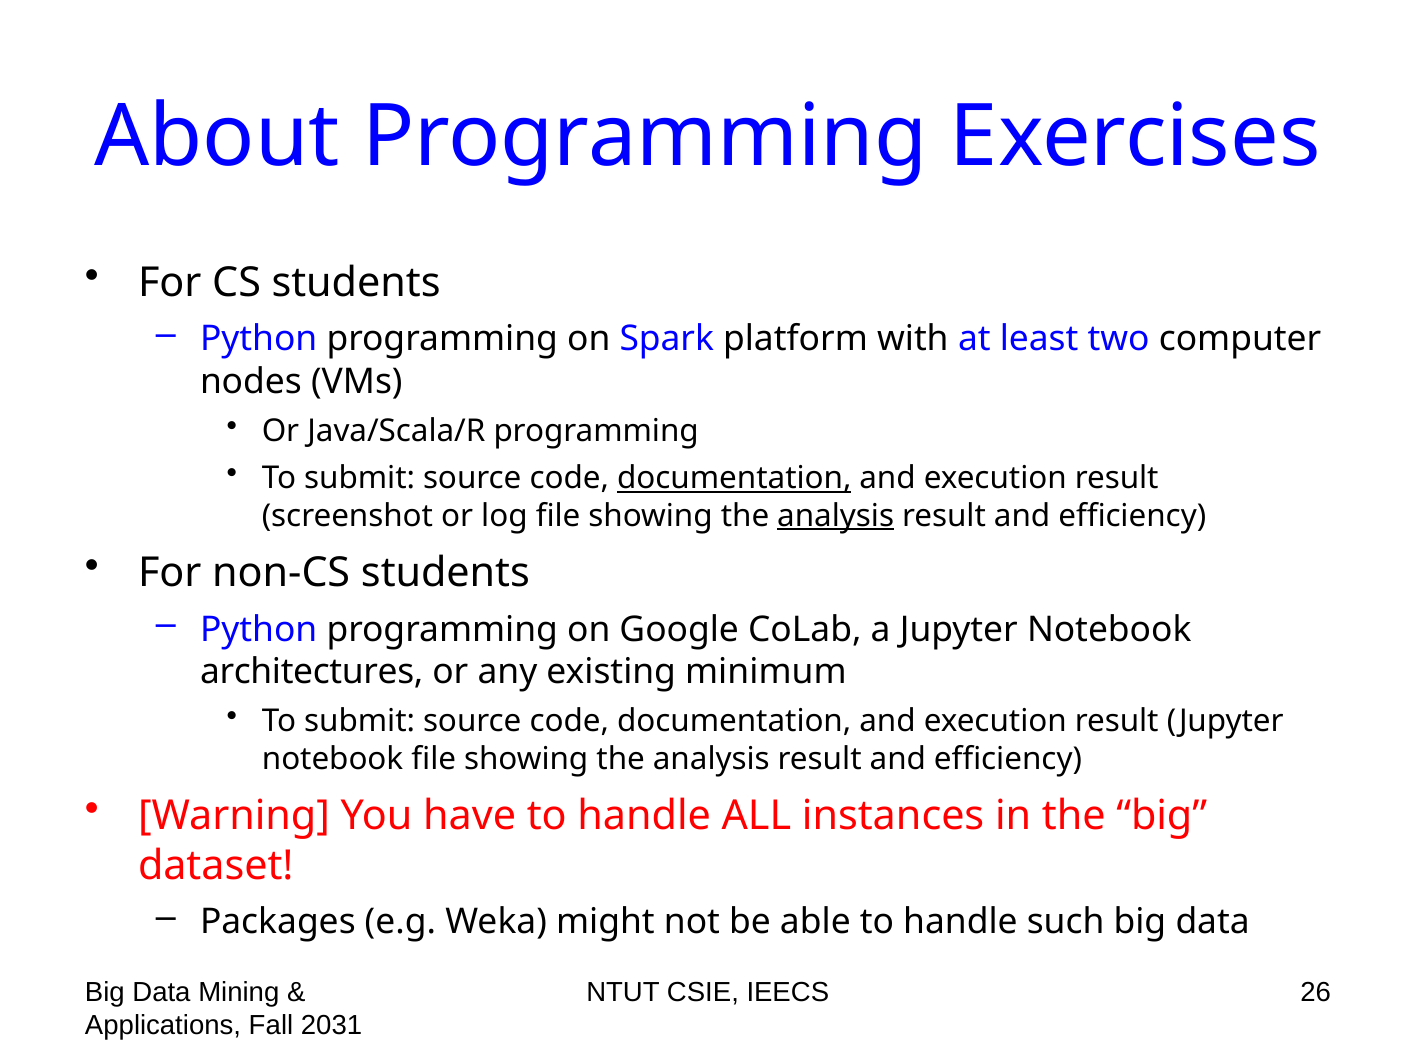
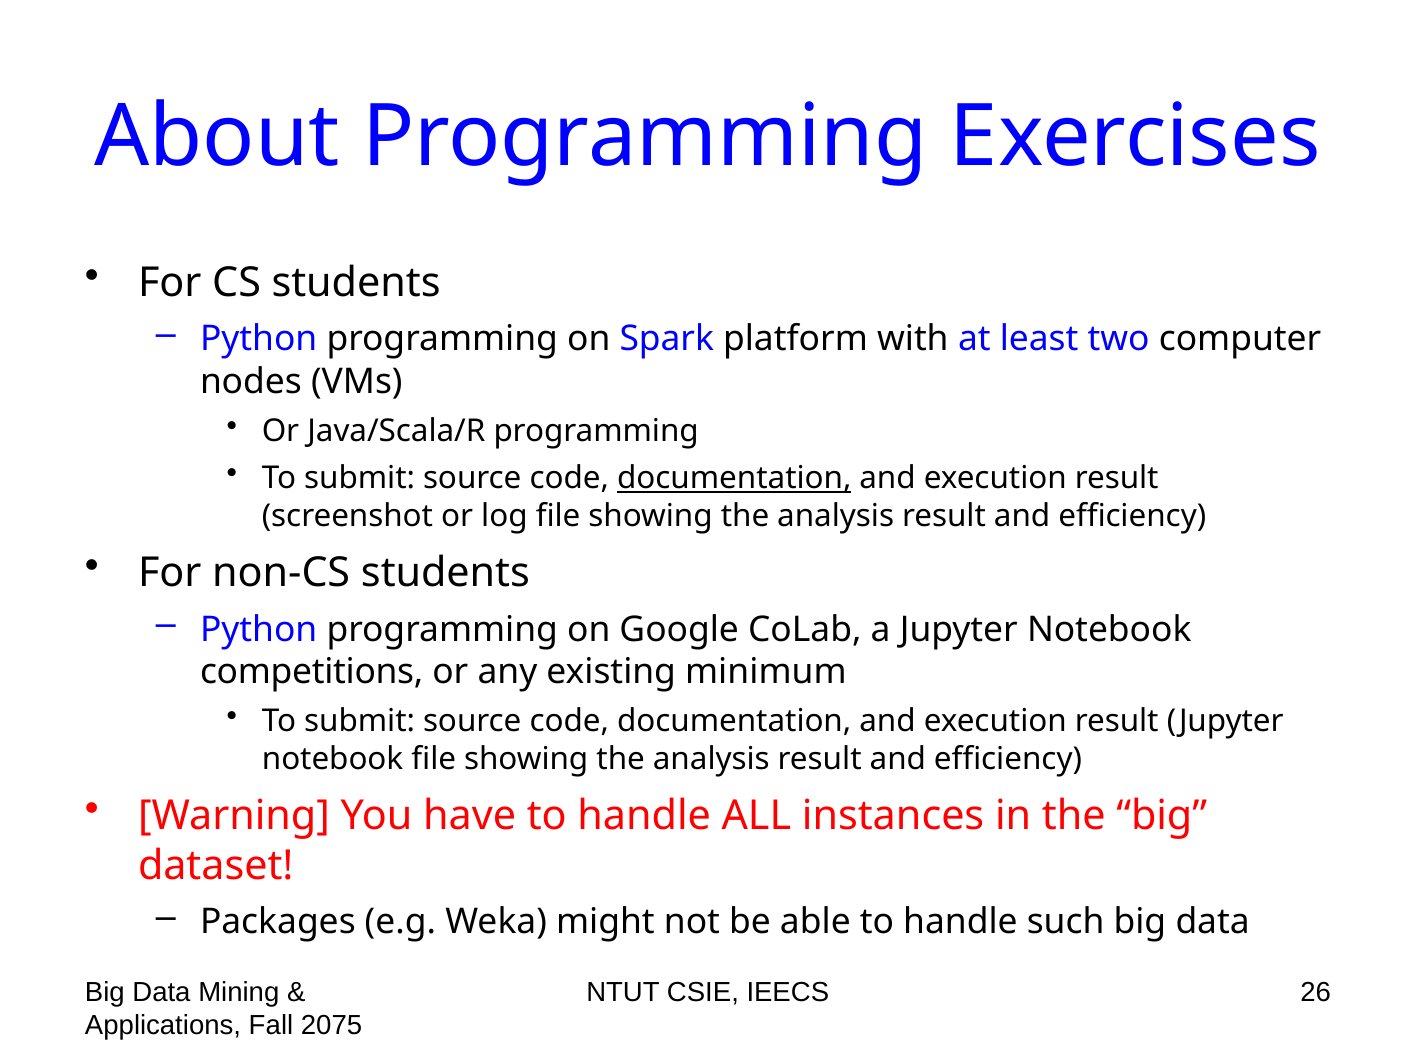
analysis at (836, 516) underline: present -> none
architectures: architectures -> competitions
2031: 2031 -> 2075
